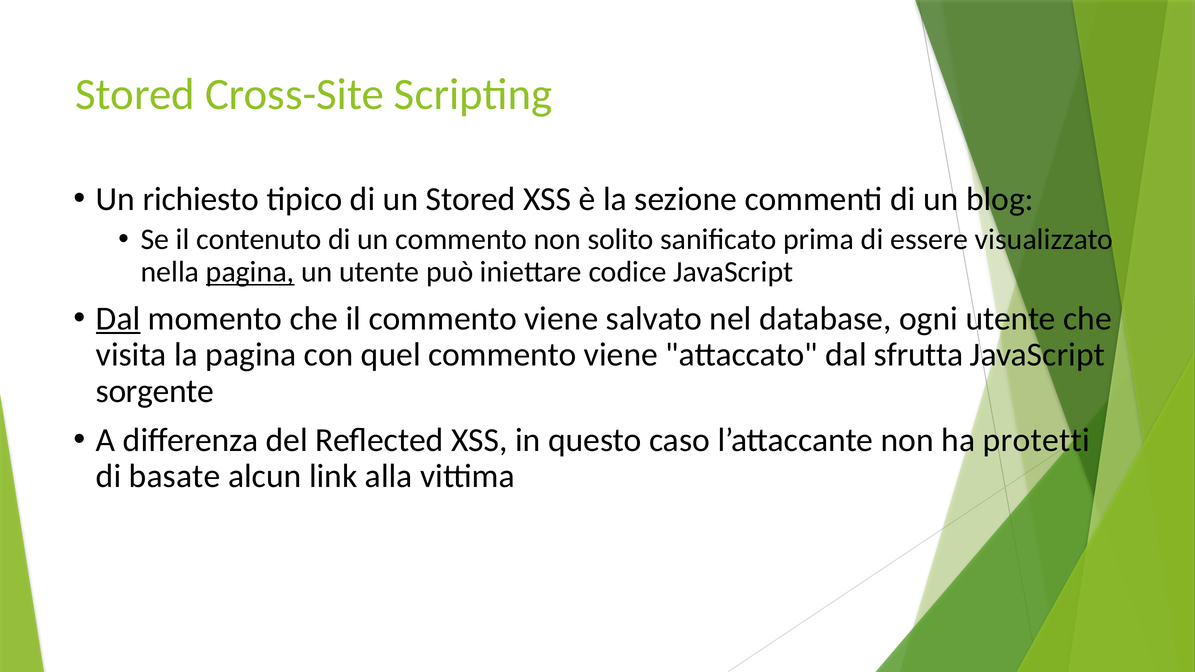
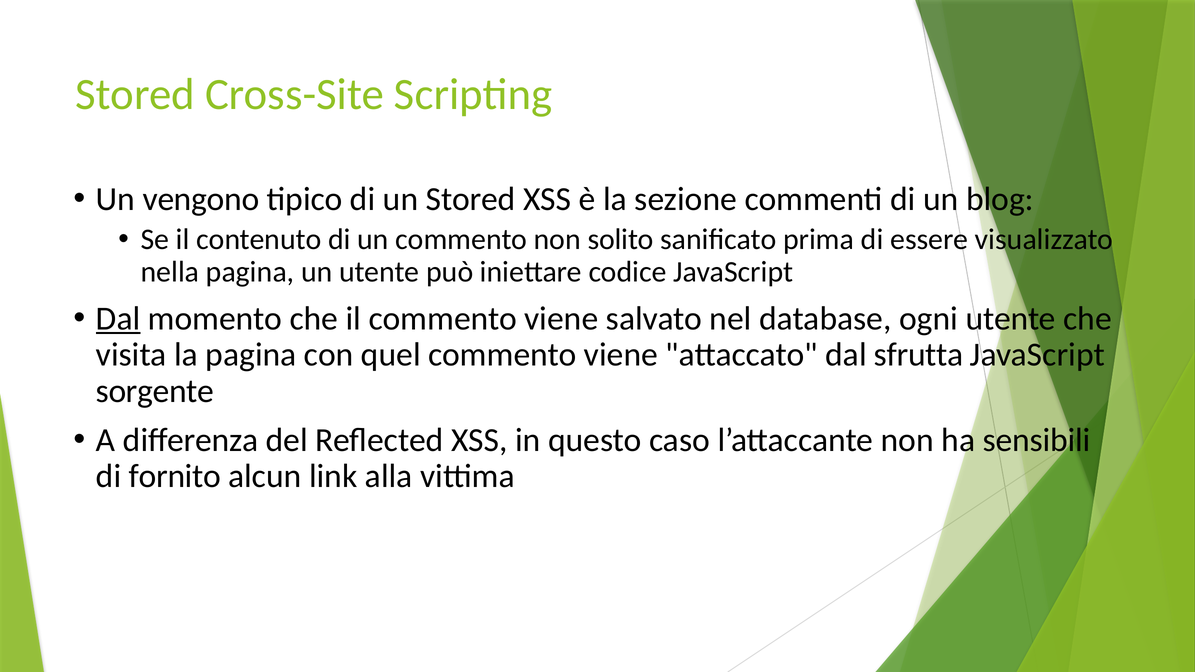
richiesto: richiesto -> vengono
pagina at (250, 272) underline: present -> none
protetti: protetti -> sensibili
basate: basate -> fornito
